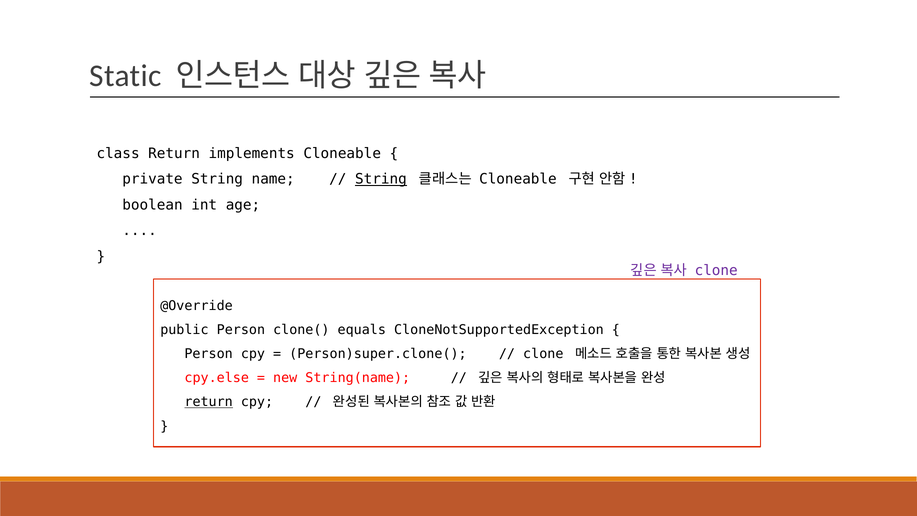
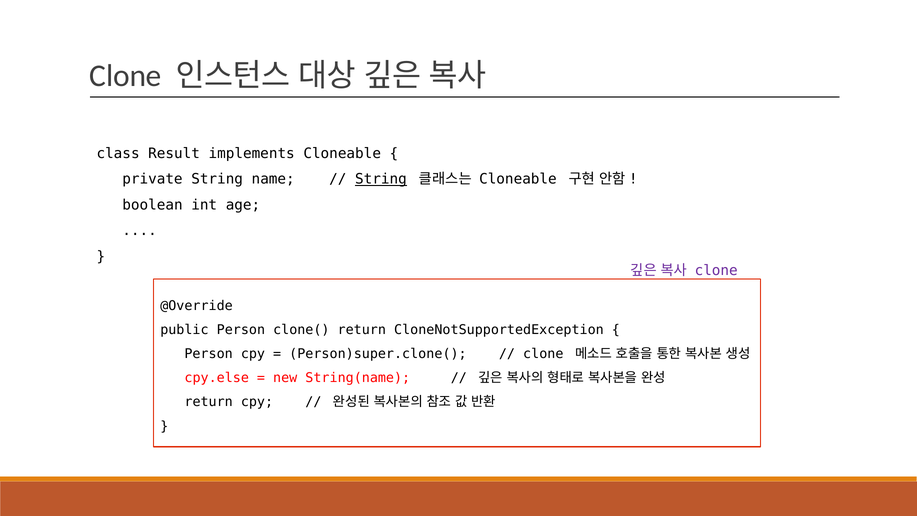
Static at (125, 76): Static -> Clone
class Return: Return -> Result
clone( equals: equals -> return
return at (209, 402) underline: present -> none
